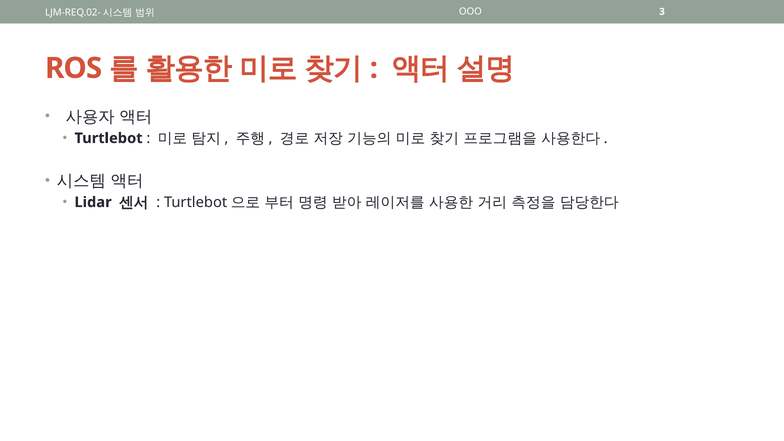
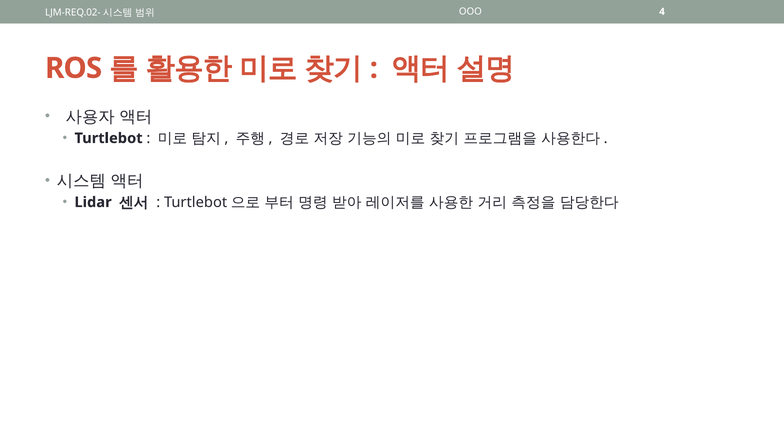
3: 3 -> 4
